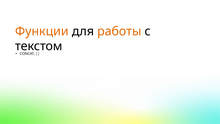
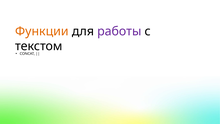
работы colour: orange -> purple
